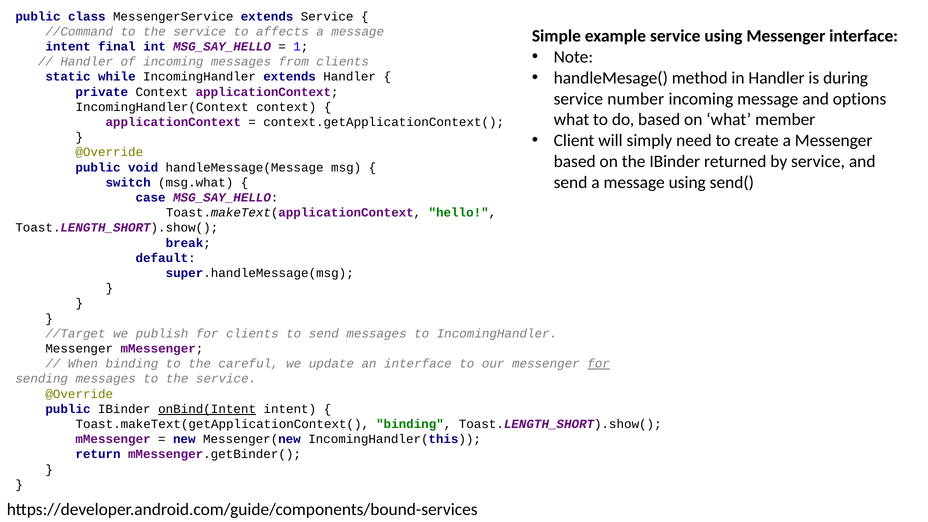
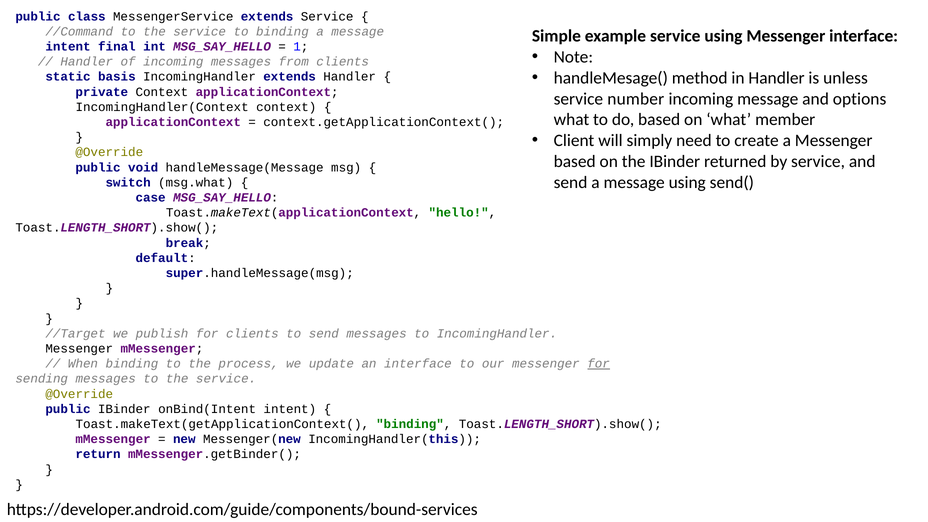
to affects: affects -> binding
during: during -> unless
while: while -> basis
careful: careful -> process
onBind(Intent underline: present -> none
